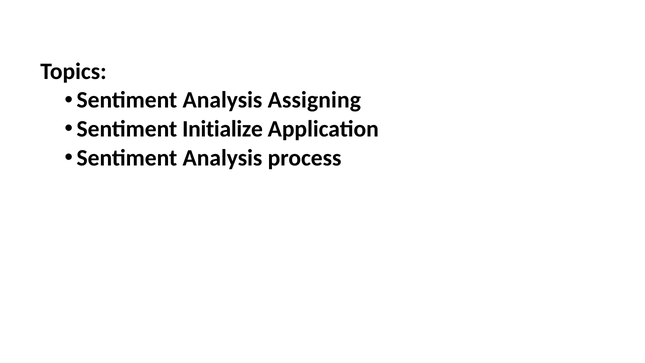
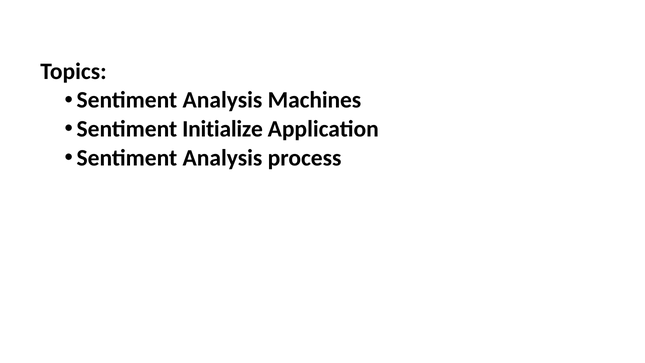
Assigning: Assigning -> Machines
